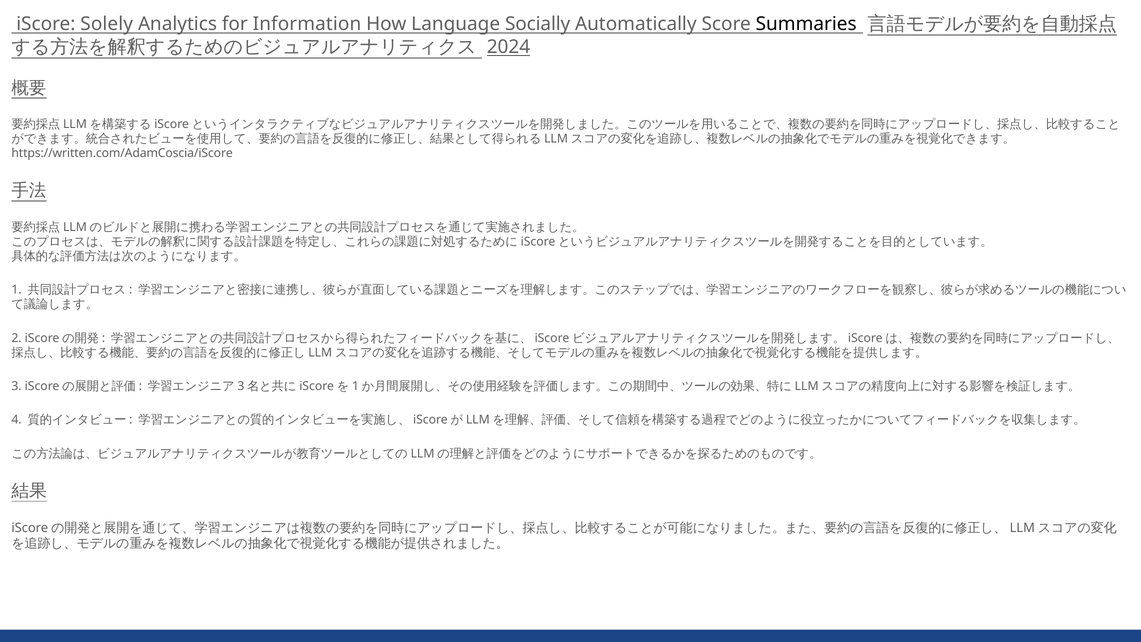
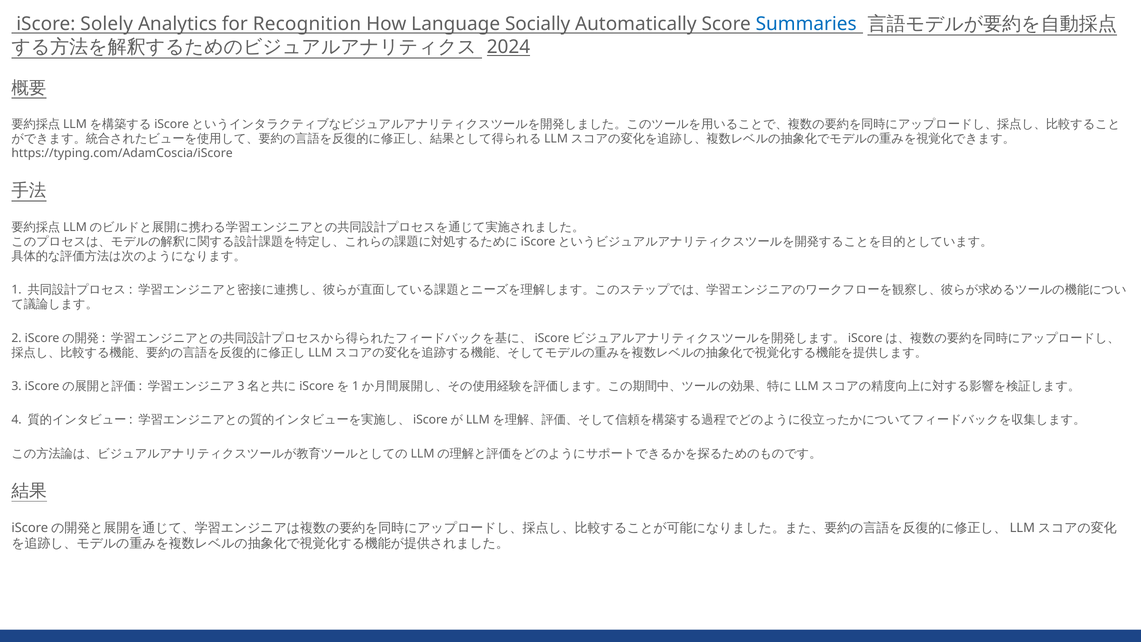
Information: Information -> Recognition
Summaries colour: black -> blue
https://written.com/AdamCoscia/iScore: https://written.com/AdamCoscia/iScore -> https://typing.com/AdamCoscia/iScore
